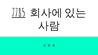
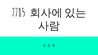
7785 underline: present -> none
